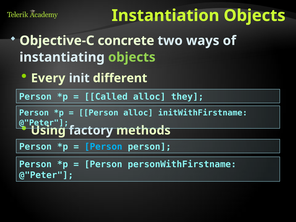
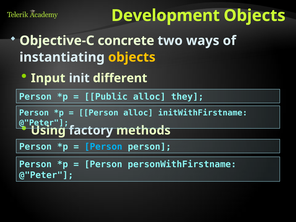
Instantiation: Instantiation -> Development
objects at (132, 57) colour: light green -> yellow
Every: Every -> Input
Called: Called -> Public
